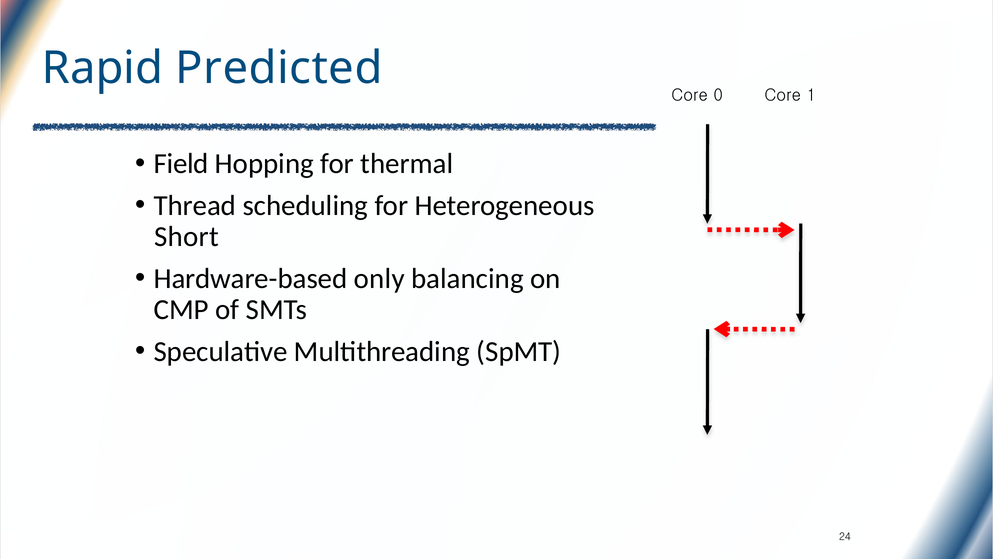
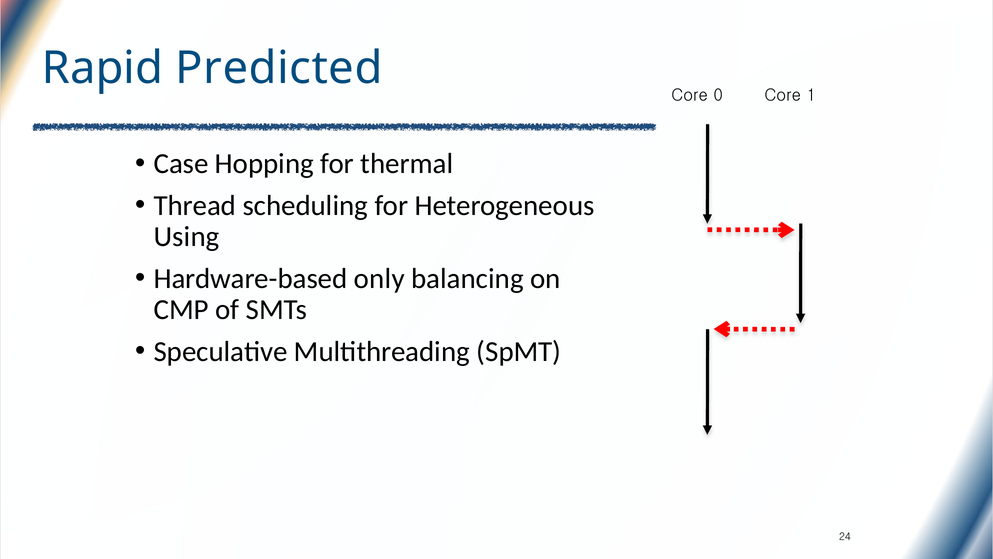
Field: Field -> Case
Short: Short -> Using
